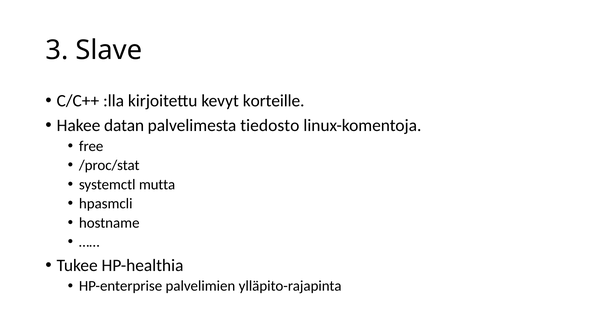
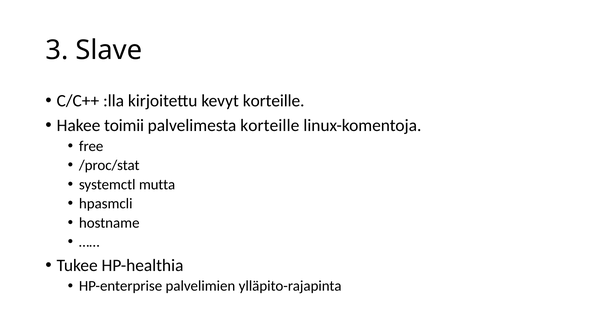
datan: datan -> toimii
palvelimesta tiedosto: tiedosto -> korteille
